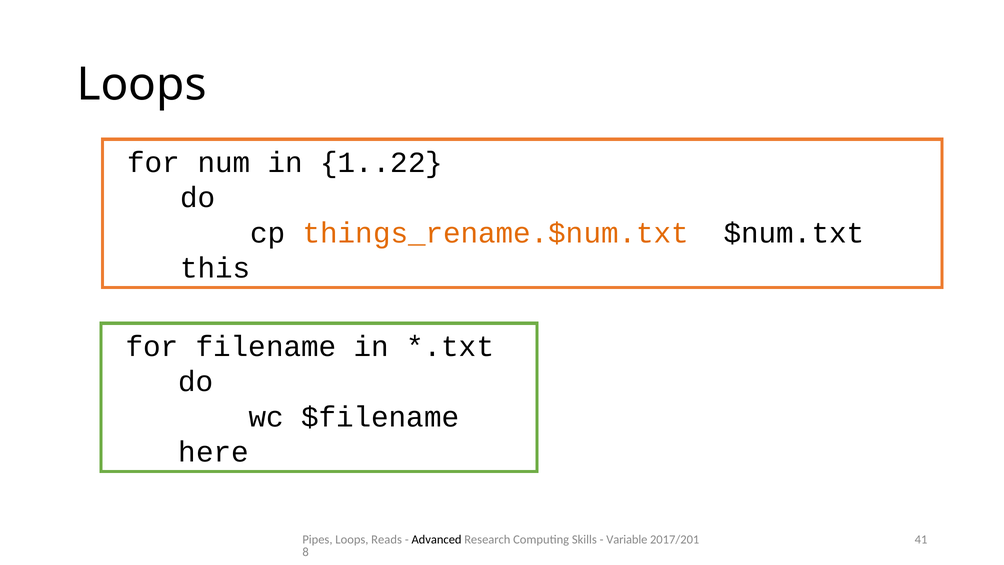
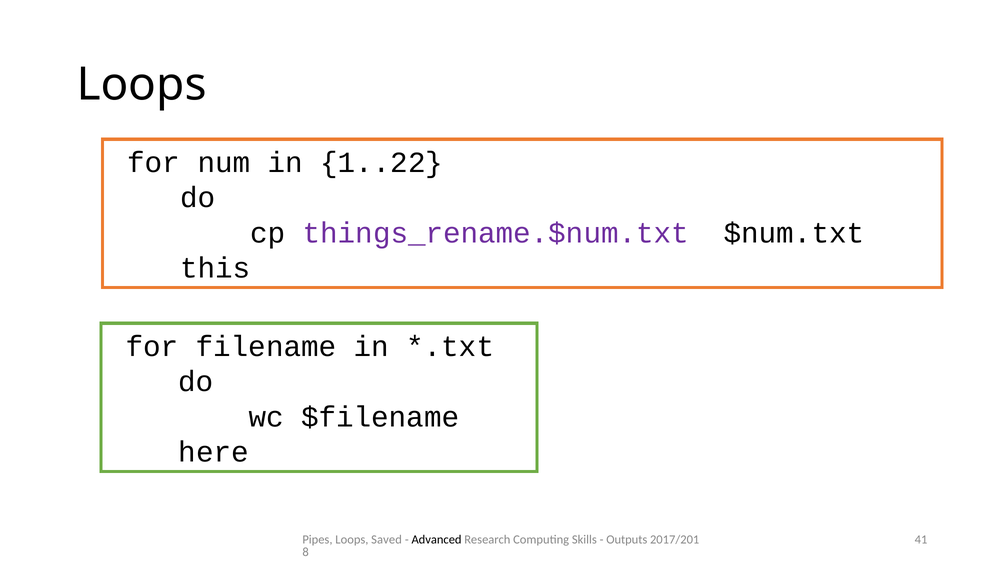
things_rename.$num.txt colour: orange -> purple
Reads: Reads -> Saved
Variable: Variable -> Outputs
